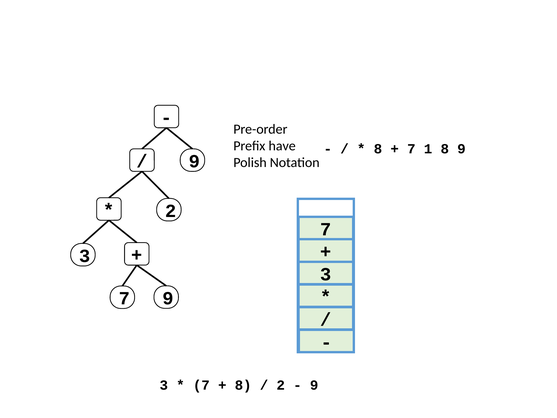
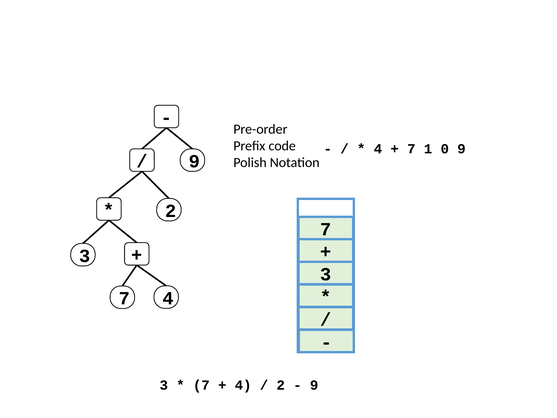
have: have -> code
8 at (378, 149): 8 -> 4
1 8: 8 -> 0
7 9: 9 -> 4
8 at (243, 385): 8 -> 4
